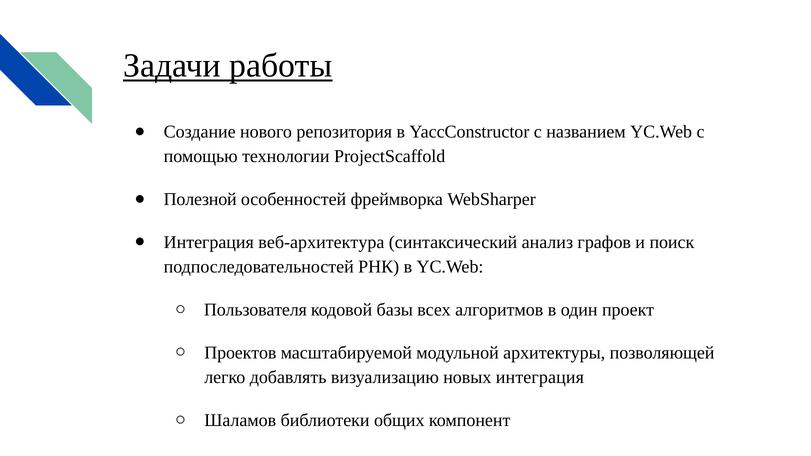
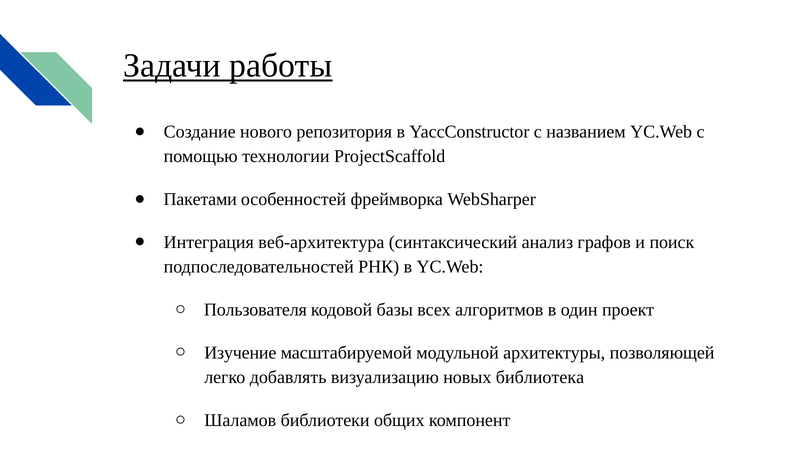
Полезной: Полезной -> Пакетами
Проектов: Проектов -> Изучение
новых интеграция: интеграция -> библиотека
